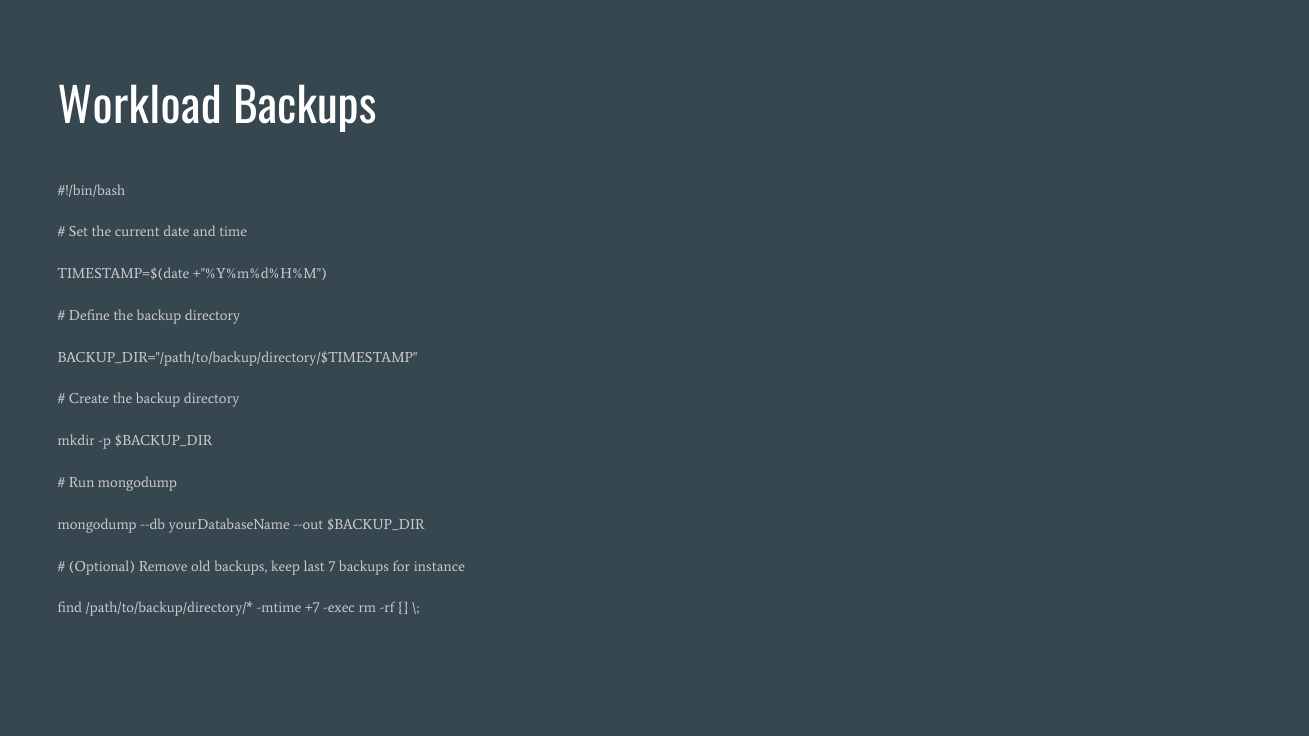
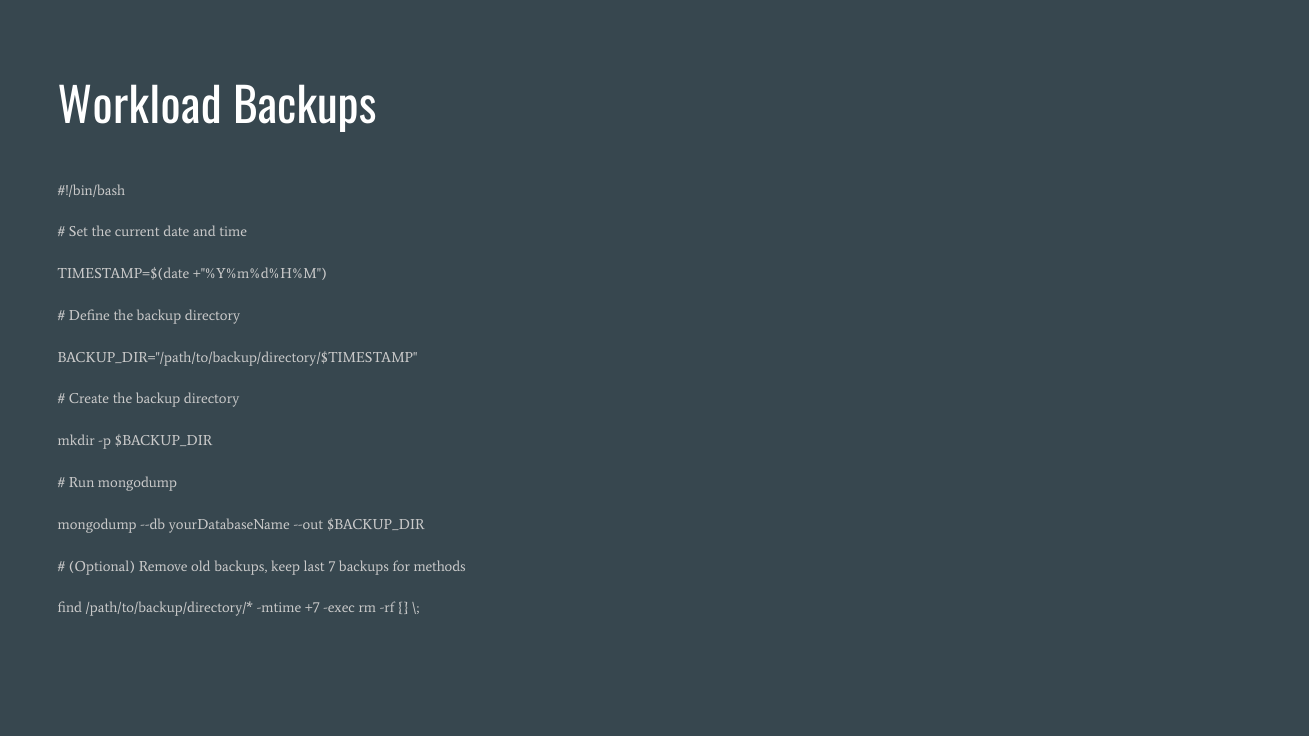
instance: instance -> methods
